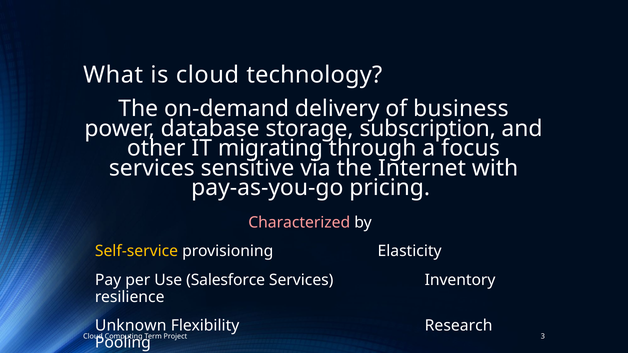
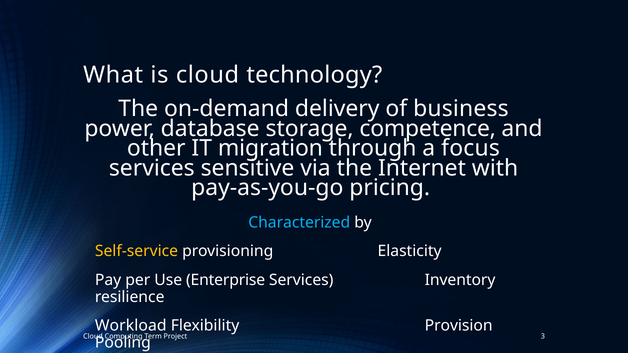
subscription: subscription -> competence
migrating: migrating -> migration
Characterized colour: pink -> light blue
Salesforce: Salesforce -> Enterprise
Unknown: Unknown -> Workload
Research: Research -> Provision
